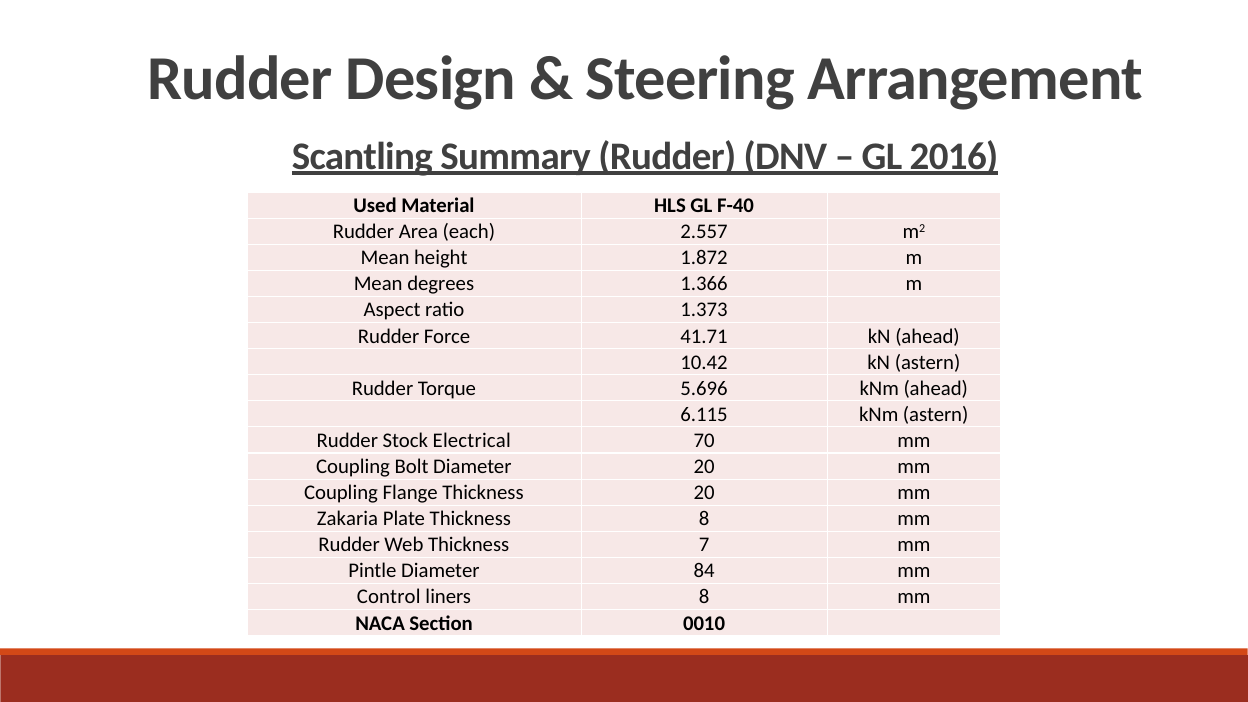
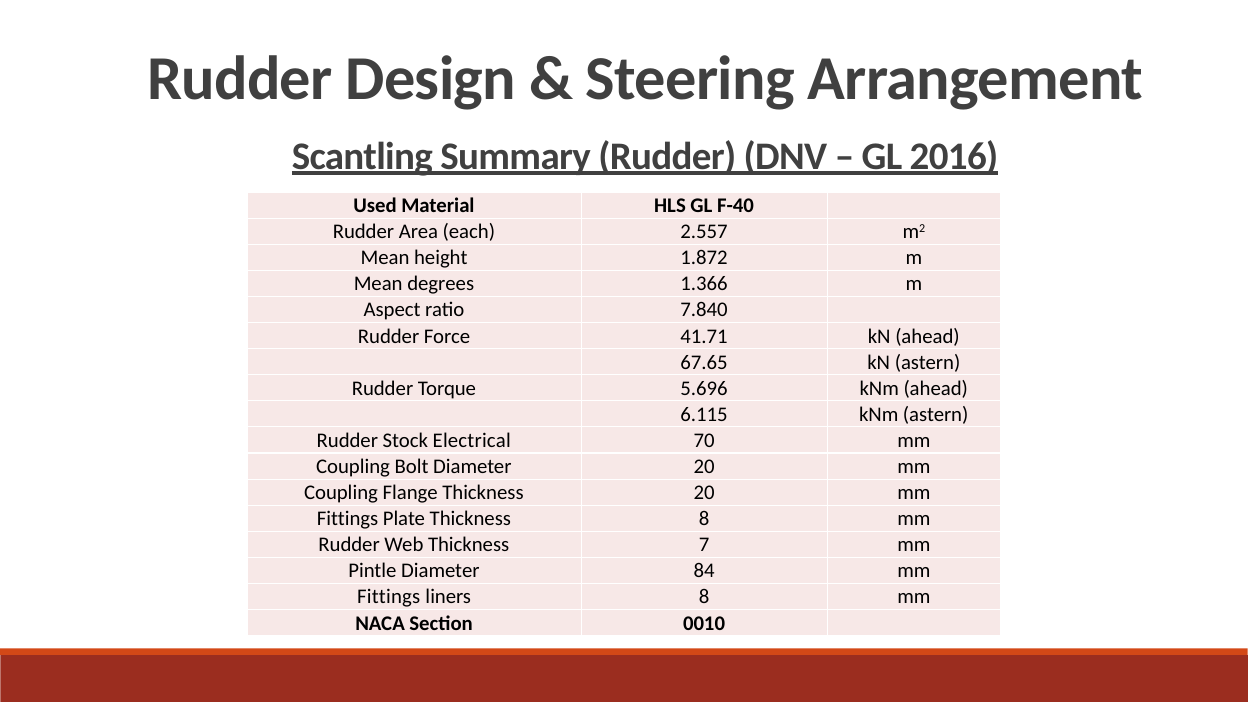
1.373: 1.373 -> 7.840
10.42: 10.42 -> 67.65
Zakaria at (347, 519): Zakaria -> Fittings
Control at (389, 597): Control -> Fittings
